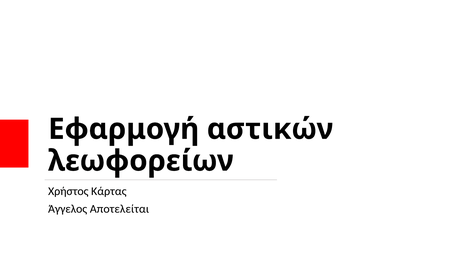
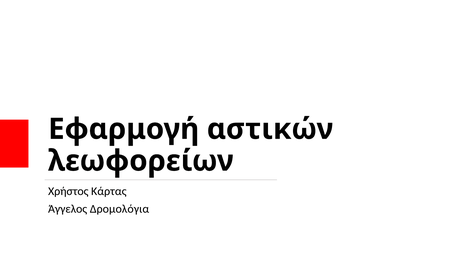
Αποτελείται: Αποτελείται -> Δρομολόγια
